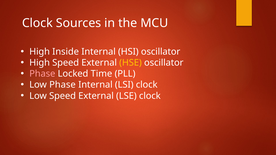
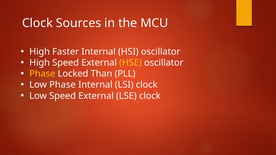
Inside: Inside -> Faster
Phase at (42, 74) colour: pink -> yellow
Time: Time -> Than
